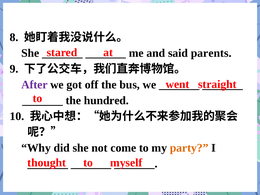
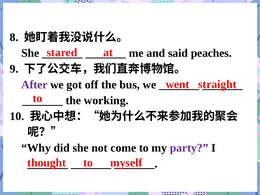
parents: parents -> peaches
hundred: hundred -> working
party colour: orange -> purple
